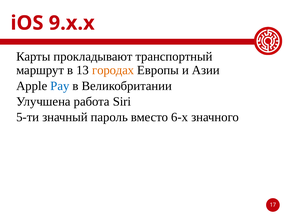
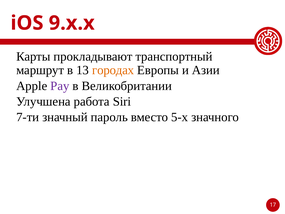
Pay colour: blue -> purple
5-ти: 5-ти -> 7-ти
6-х: 6-х -> 5-х
